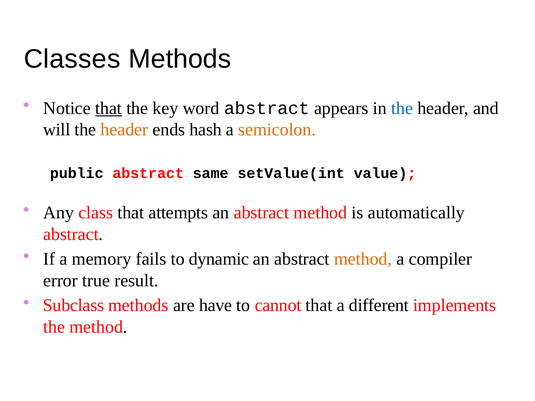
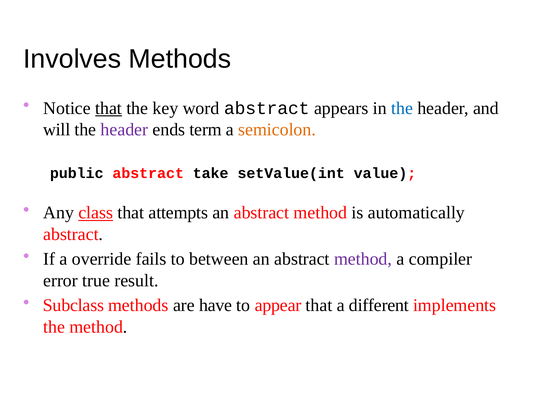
Classes: Classes -> Involves
header at (124, 130) colour: orange -> purple
hash: hash -> term
same: same -> take
class underline: none -> present
memory: memory -> override
dynamic: dynamic -> between
method at (363, 259) colour: orange -> purple
cannot: cannot -> appear
